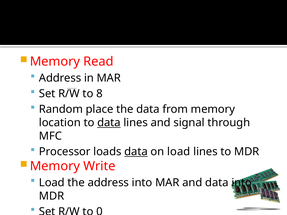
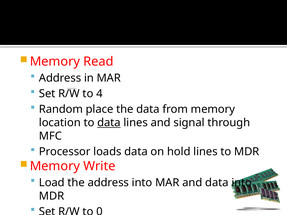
8: 8 -> 4
data at (136, 152) underline: present -> none
on load: load -> hold
